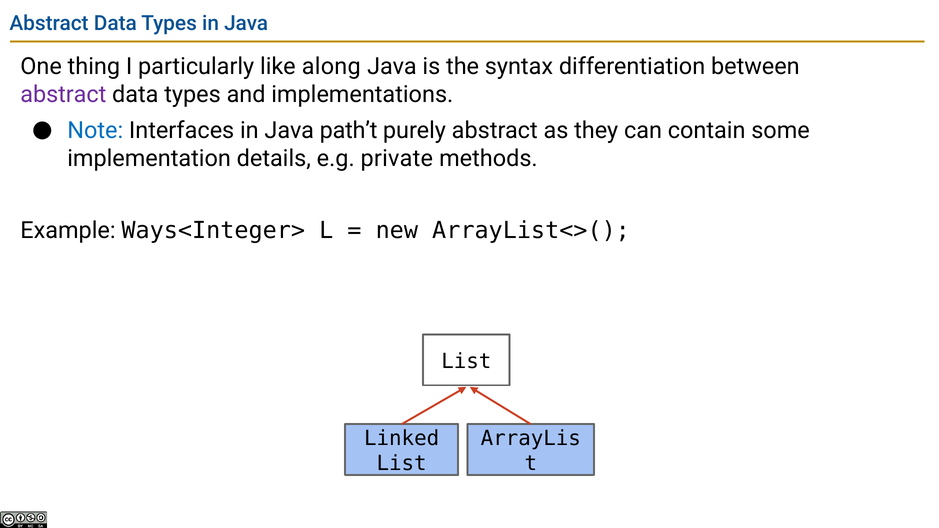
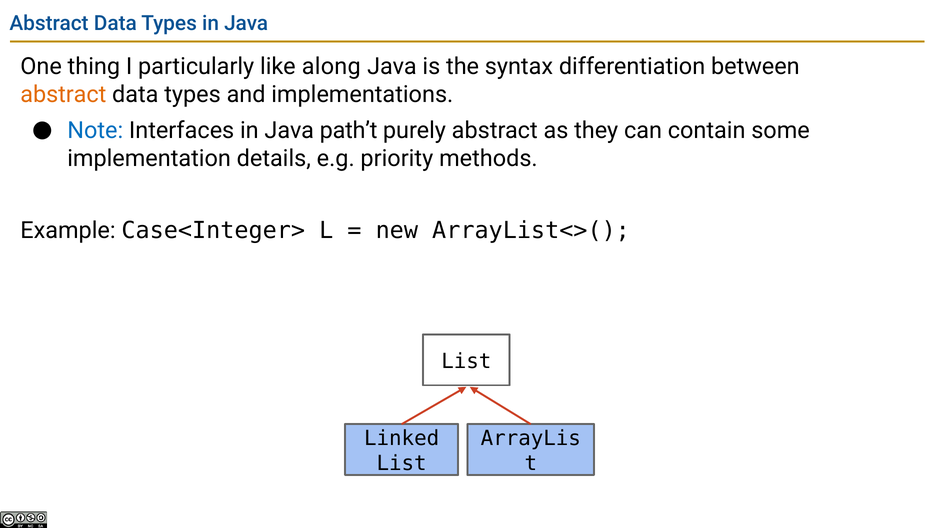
abstract at (63, 95) colour: purple -> orange
private: private -> priority
Ways<Integer>: Ways<Integer> -> Case<Integer>
